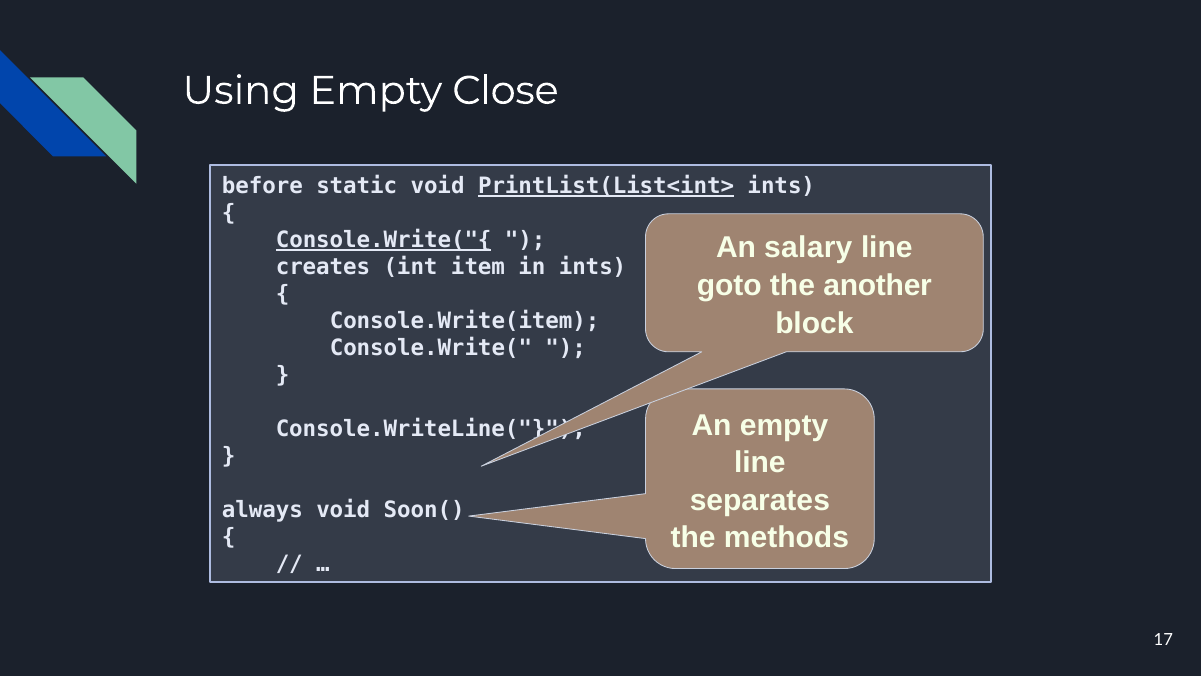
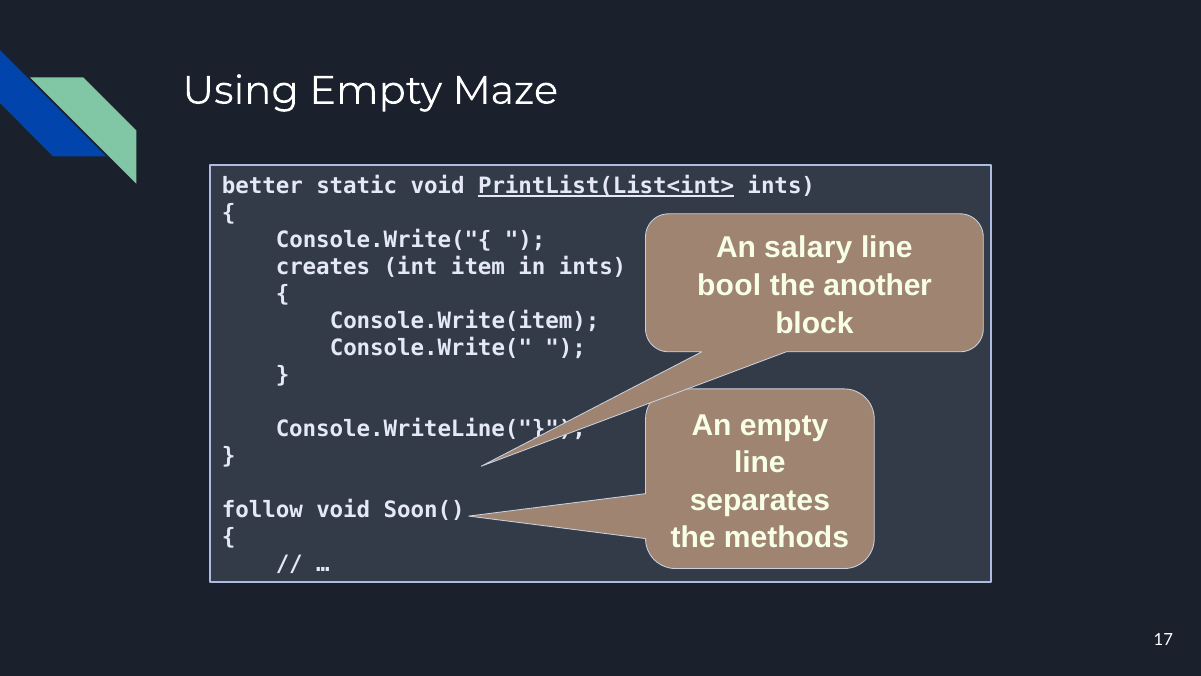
Close: Close -> Maze
before: before -> better
Console.Write("{ underline: present -> none
goto: goto -> bool
always: always -> follow
